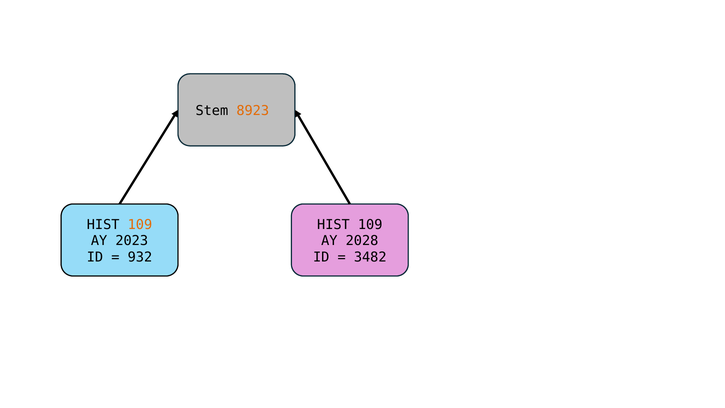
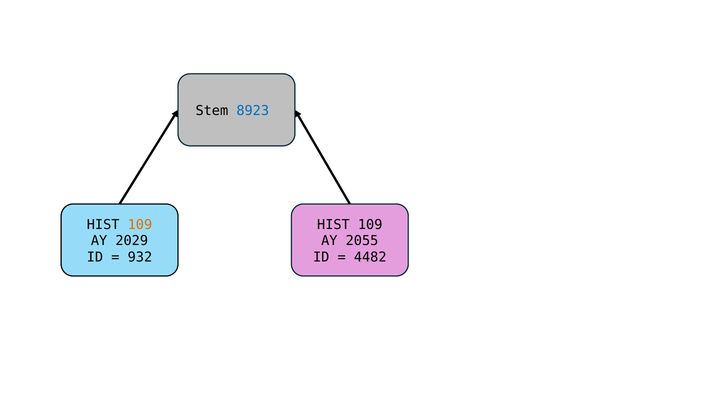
8923 colour: orange -> blue
2023: 2023 -> 2029
2028: 2028 -> 2055
3482: 3482 -> 4482
